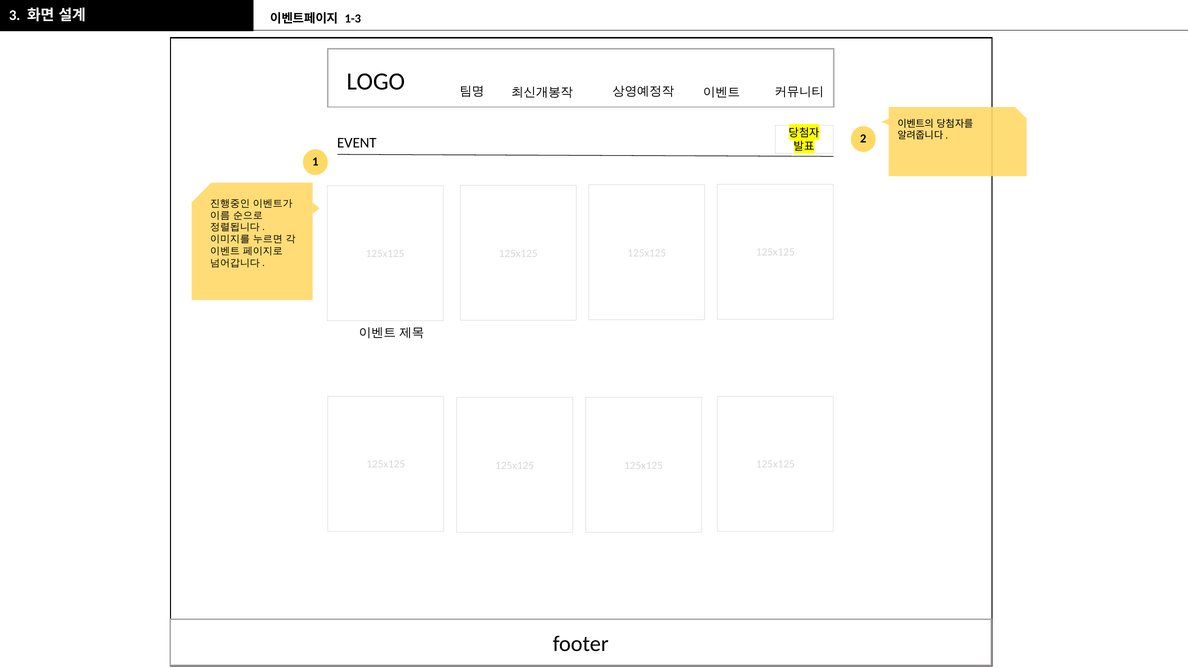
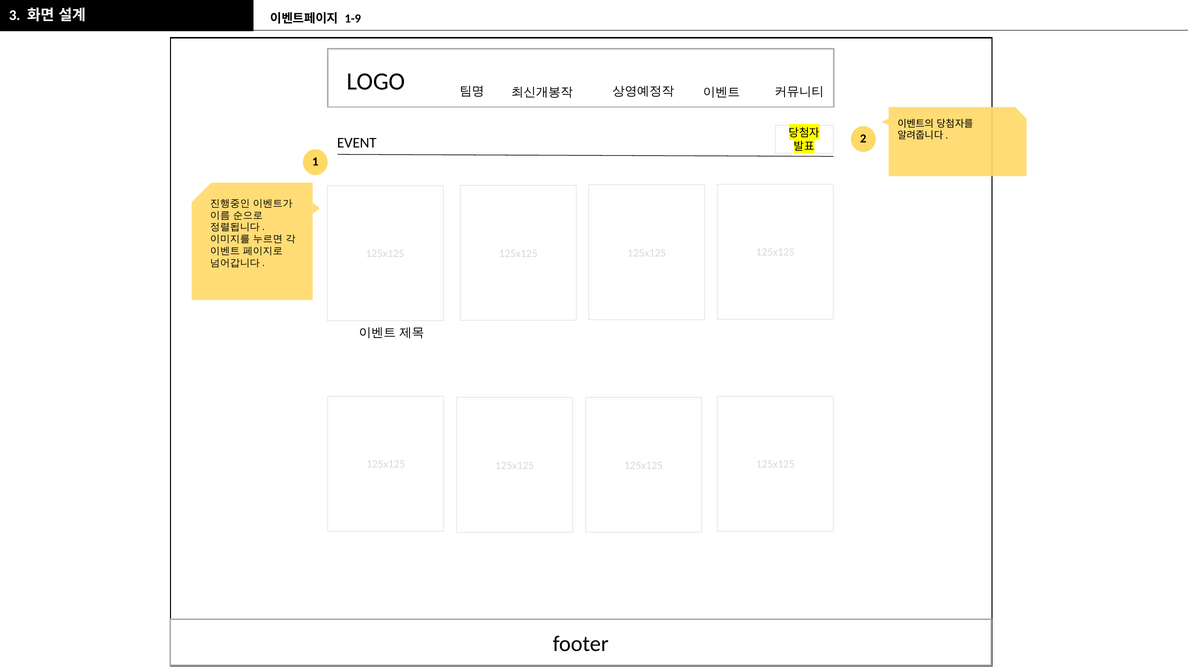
1-3: 1-3 -> 1-9
